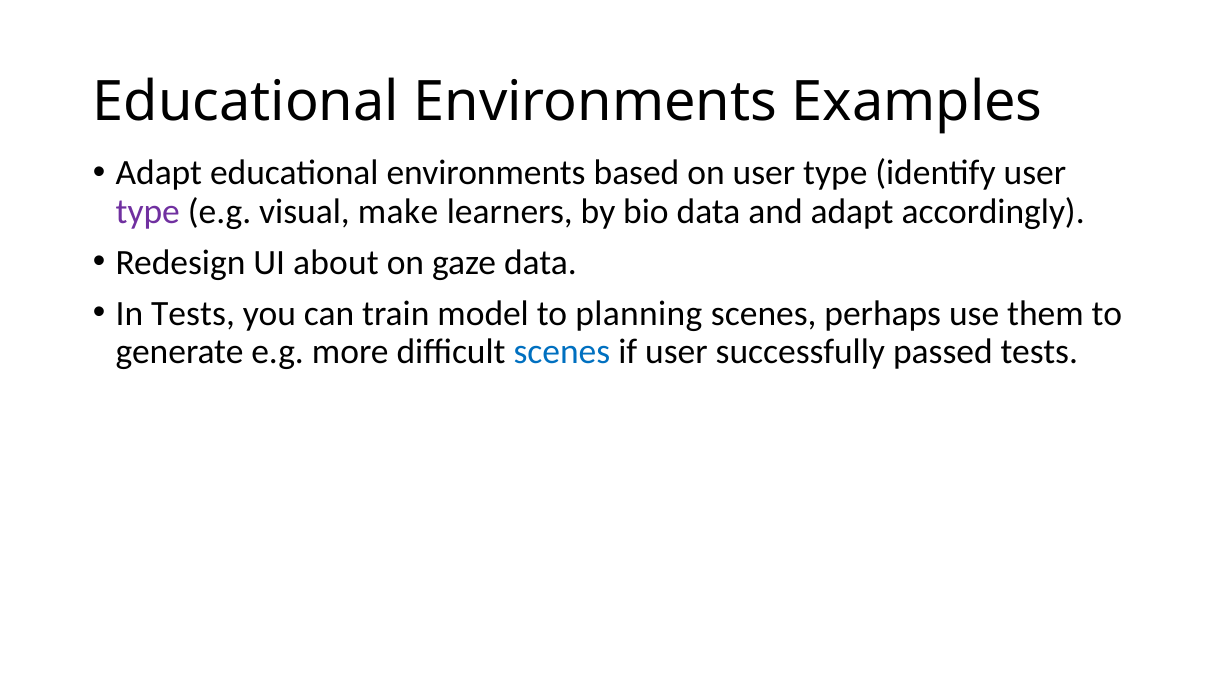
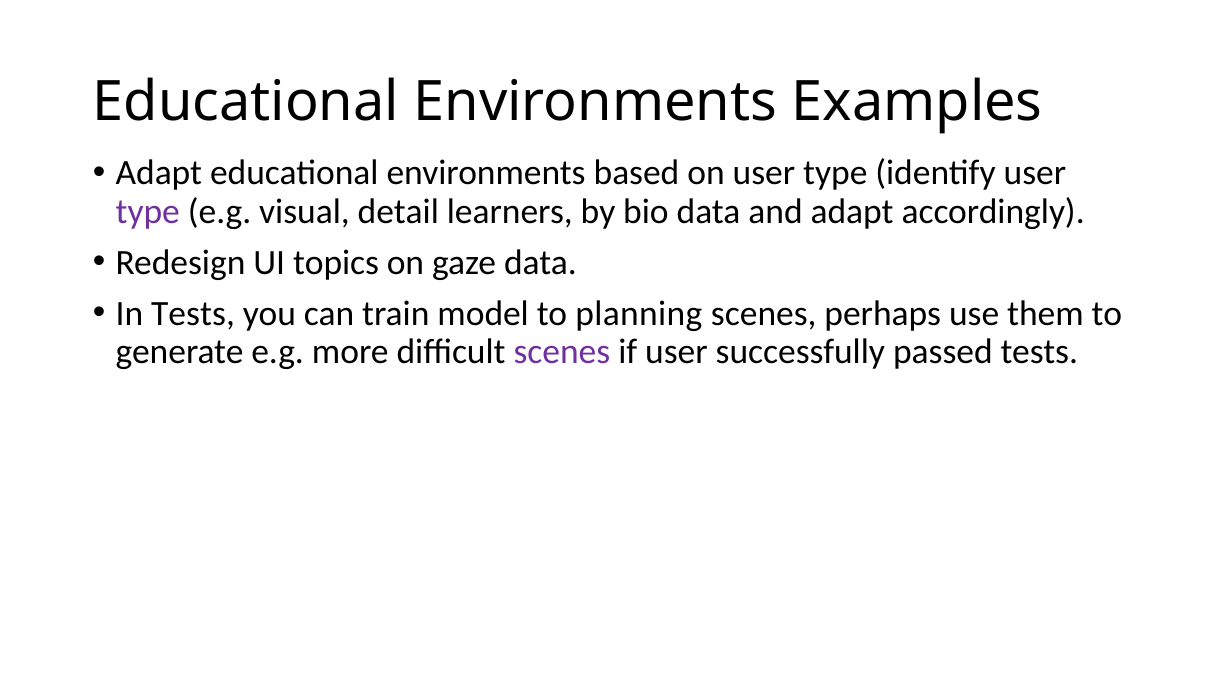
make: make -> detail
about: about -> topics
scenes at (562, 352) colour: blue -> purple
